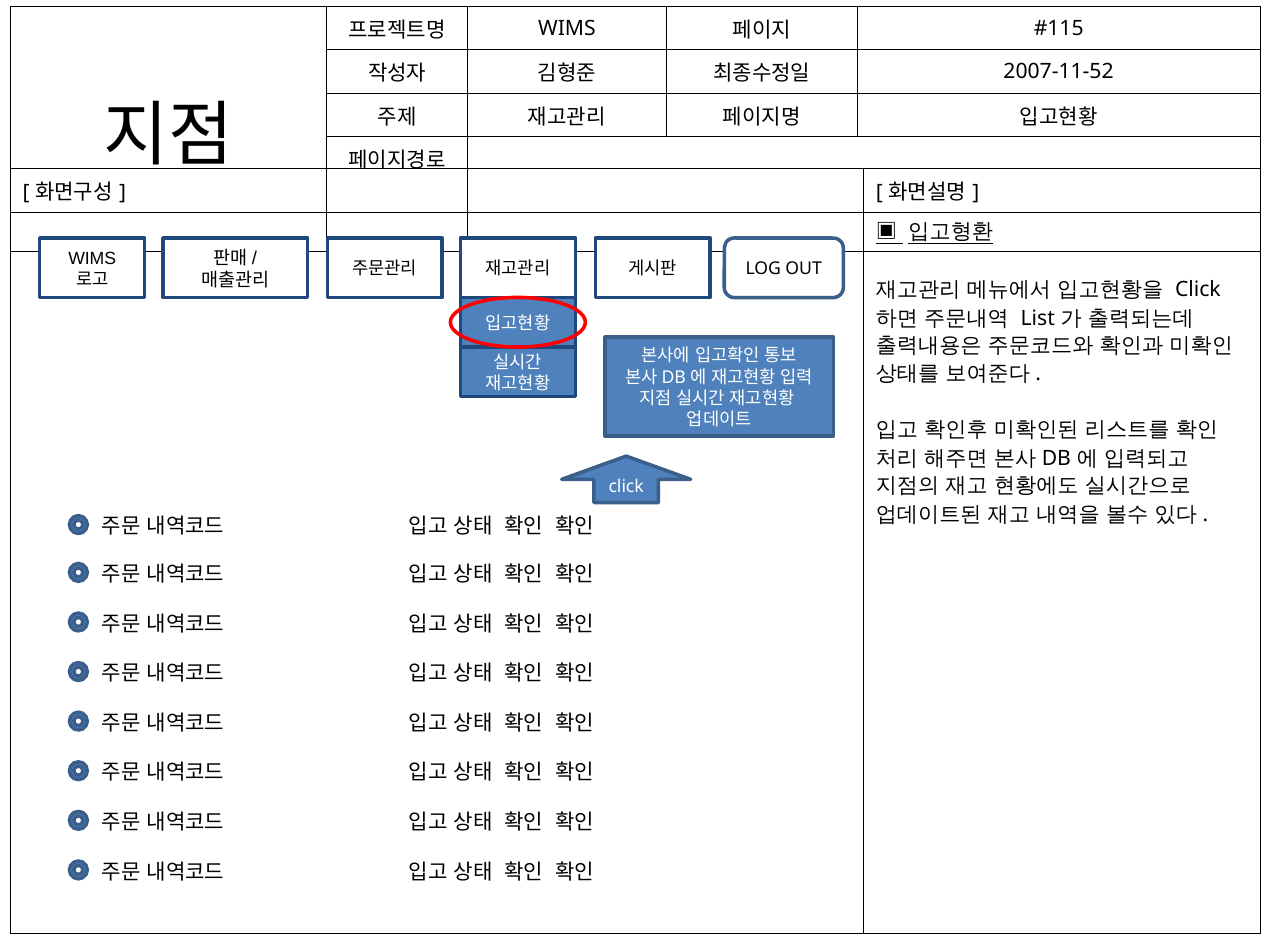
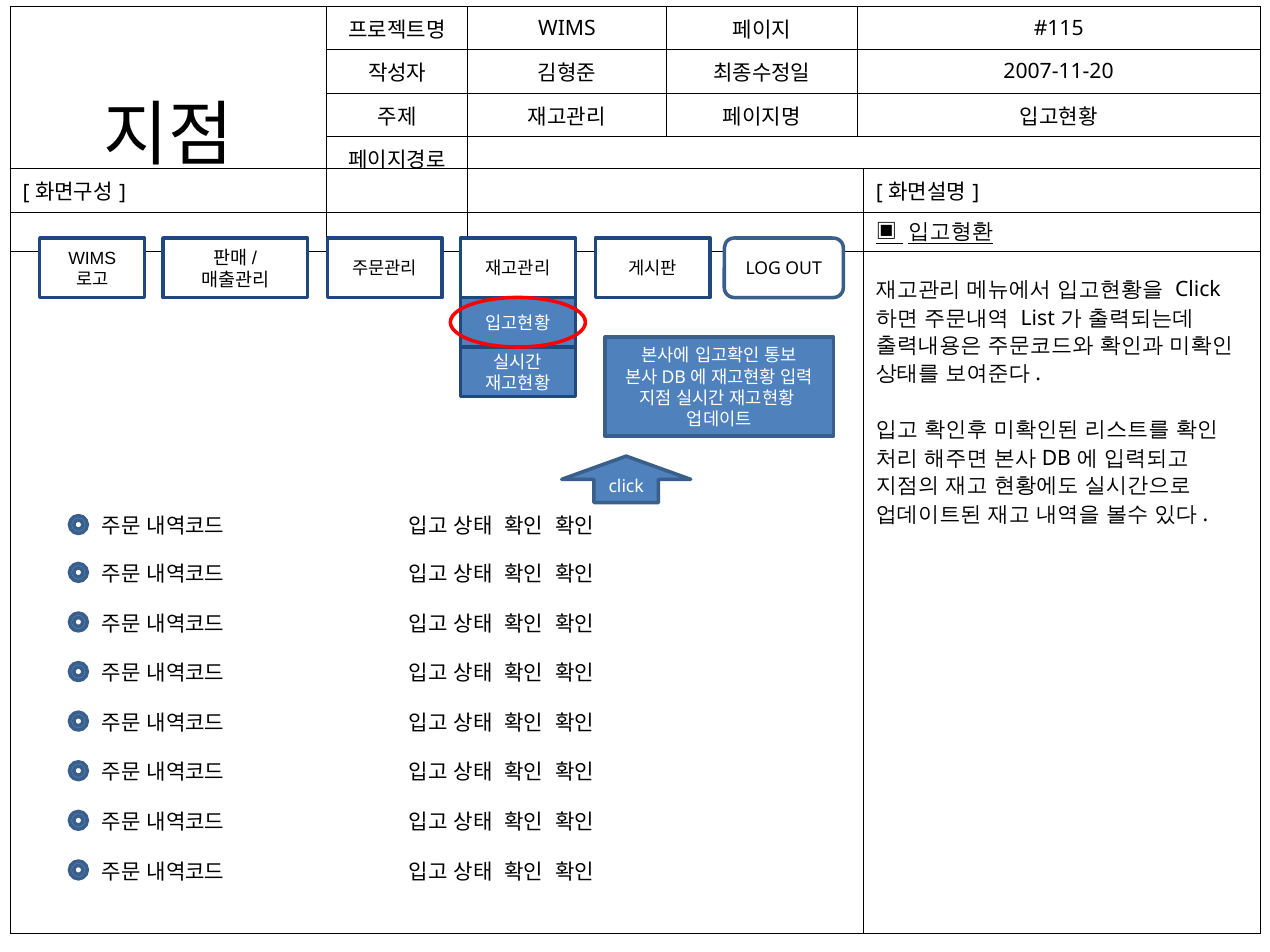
2007-11-52: 2007-11-52 -> 2007-11-20
